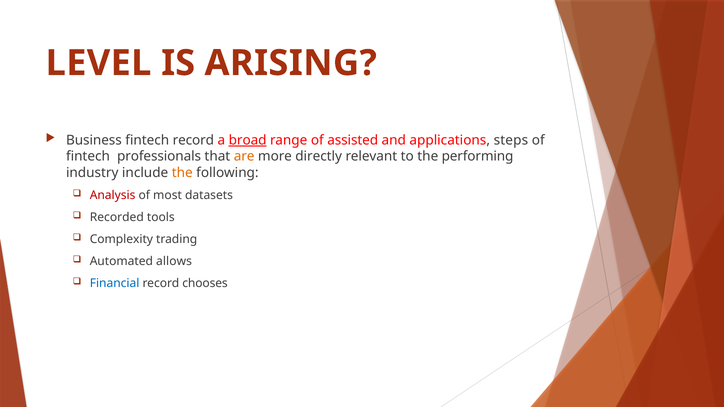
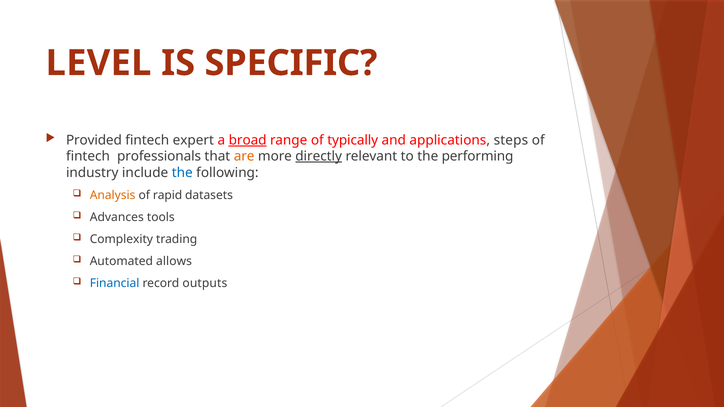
ARISING: ARISING -> SPECIFIC
Business: Business -> Provided
fintech record: record -> expert
assisted: assisted -> typically
directly underline: none -> present
the at (182, 173) colour: orange -> blue
Analysis colour: red -> orange
most: most -> rapid
Recorded: Recorded -> Advances
chooses: chooses -> outputs
